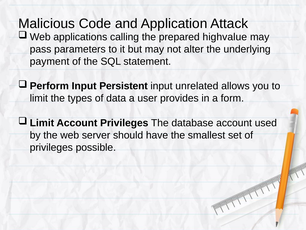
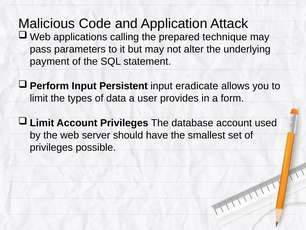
highvalue: highvalue -> technique
unrelated: unrelated -> eradicate
